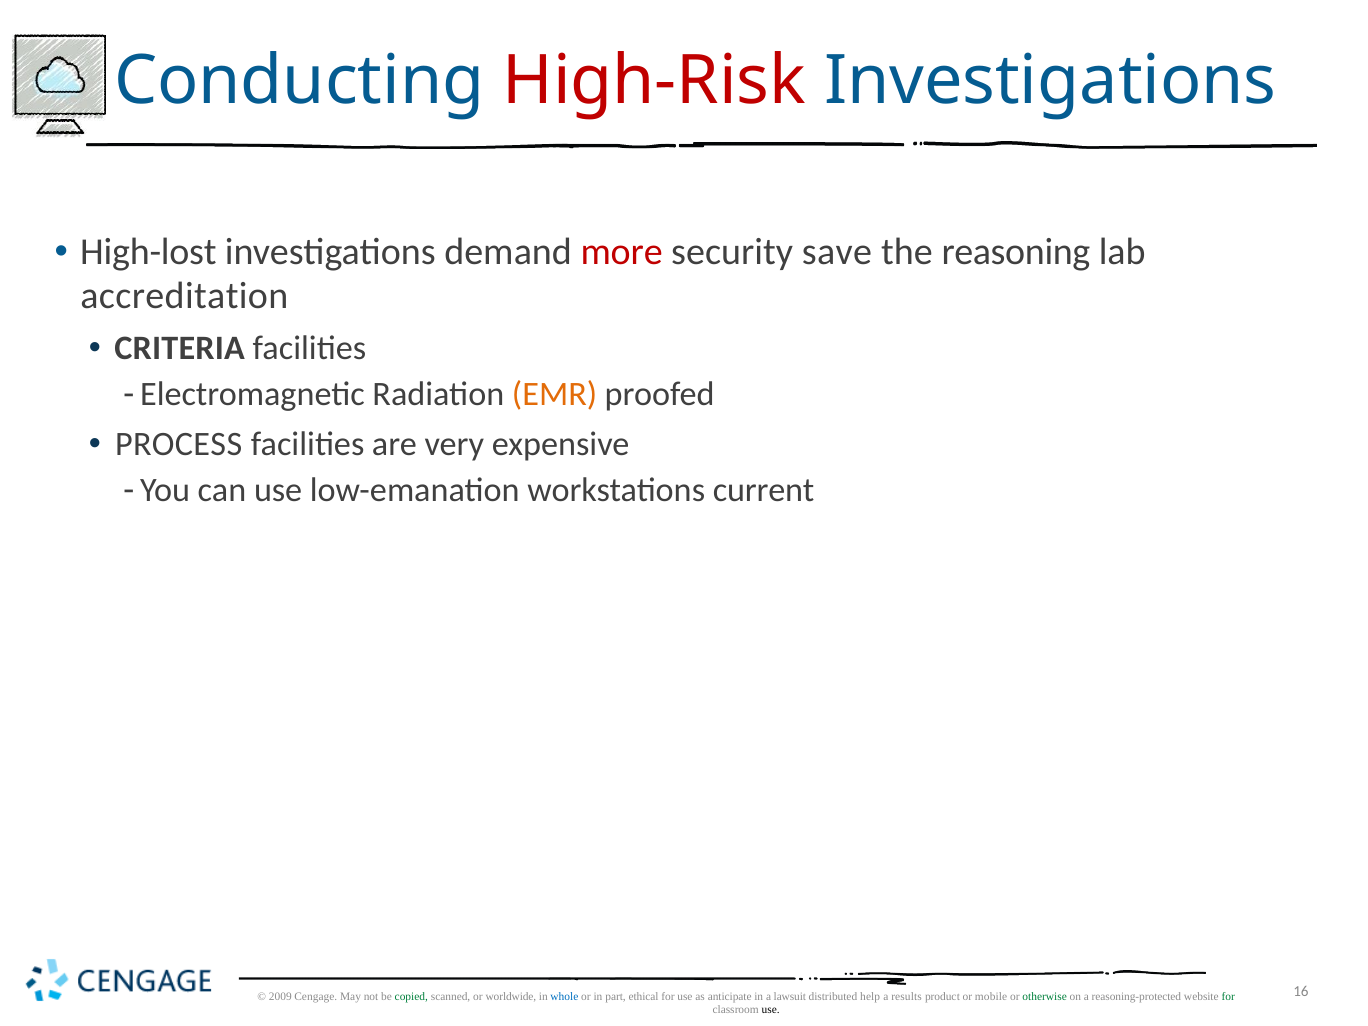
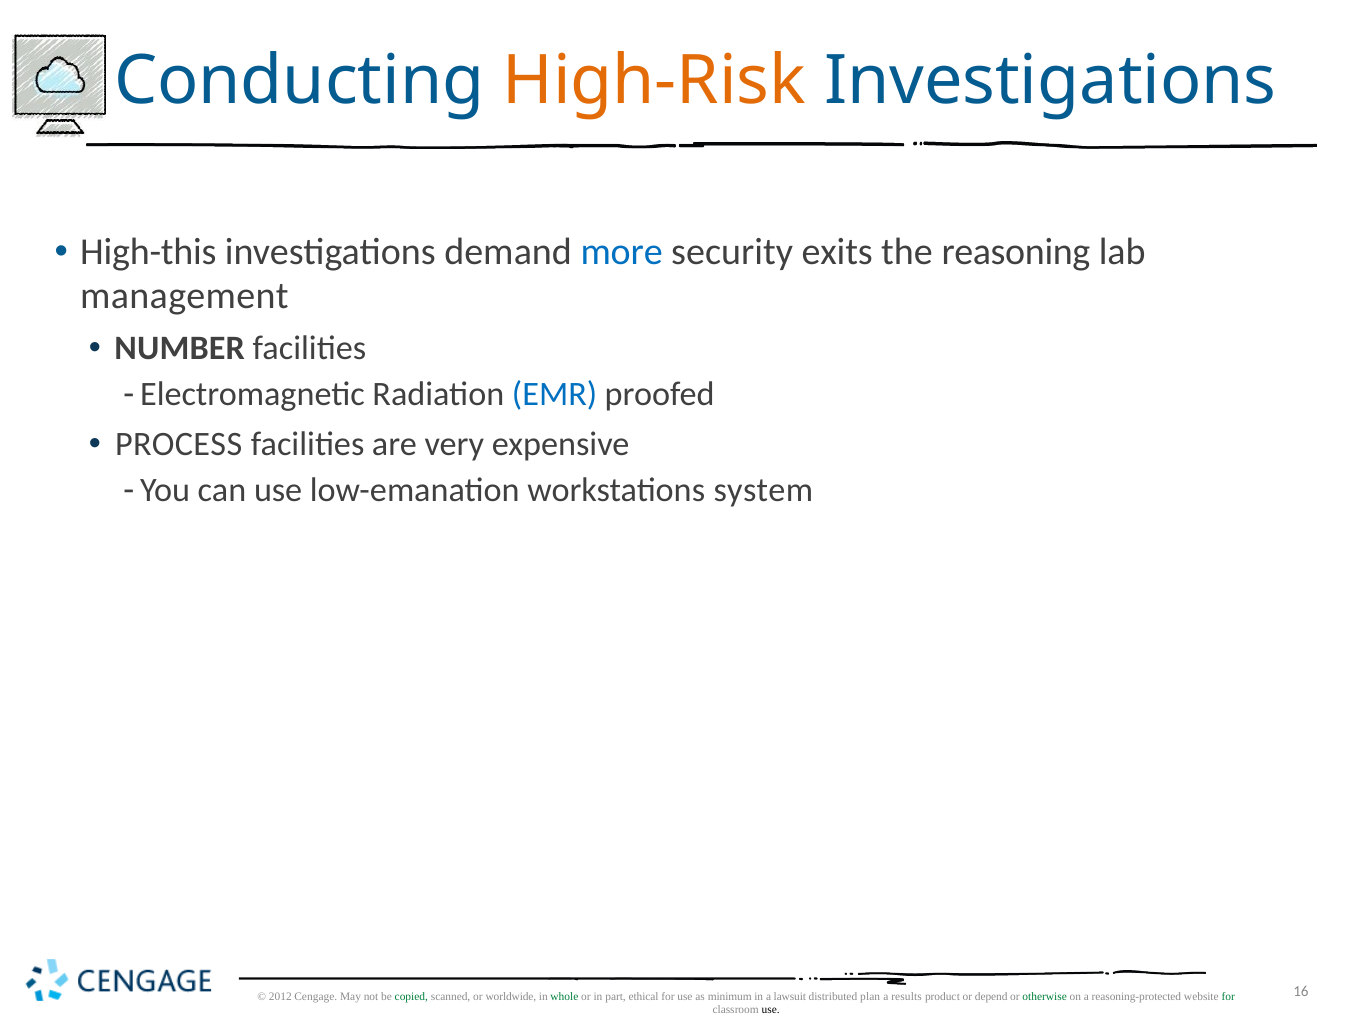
High-Risk colour: red -> orange
High-lost: High-lost -> High-this
more colour: red -> blue
save: save -> exits
accreditation: accreditation -> management
CRITERIA: CRITERIA -> NUMBER
EMR colour: orange -> blue
current: current -> system
2009: 2009 -> 2012
whole colour: blue -> green
anticipate: anticipate -> minimum
help: help -> plan
mobile: mobile -> depend
